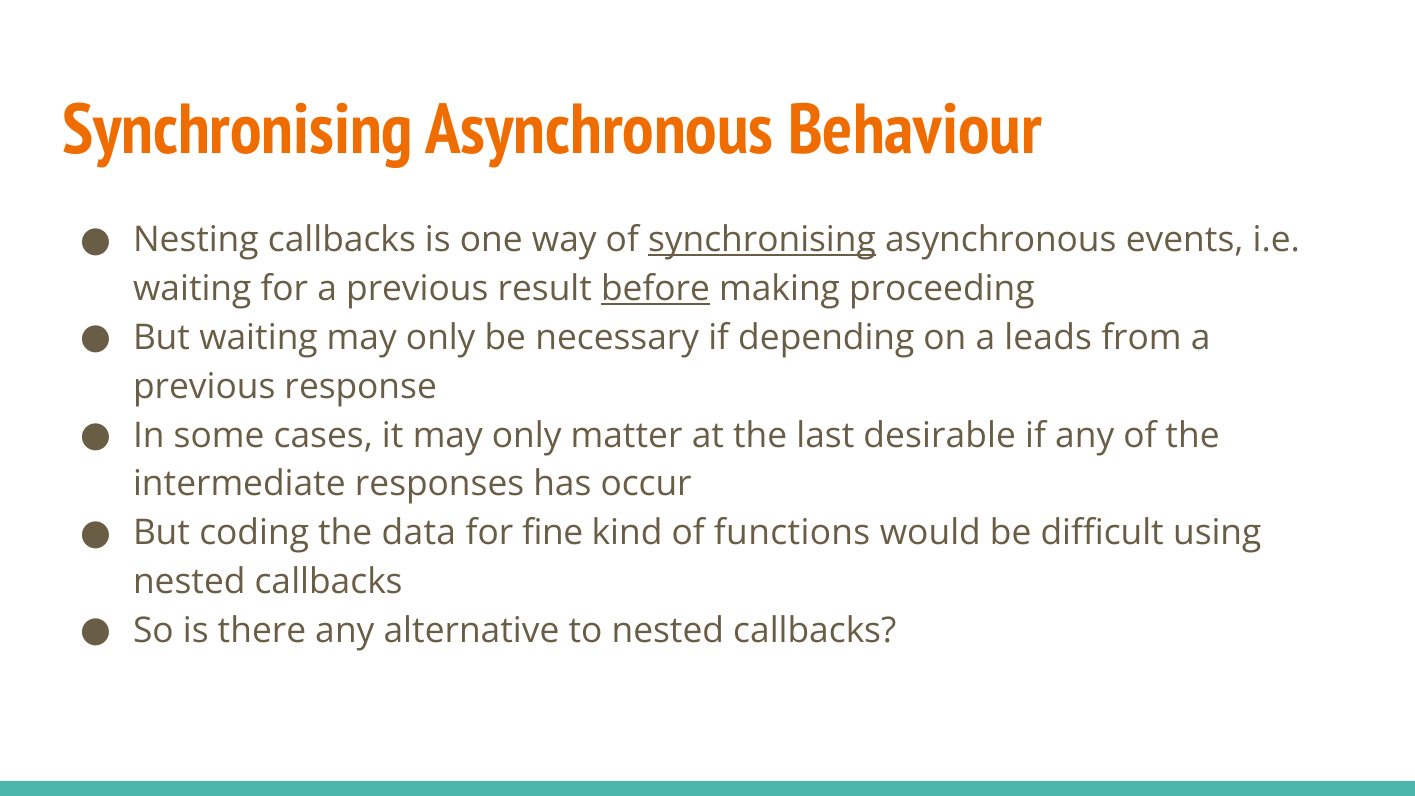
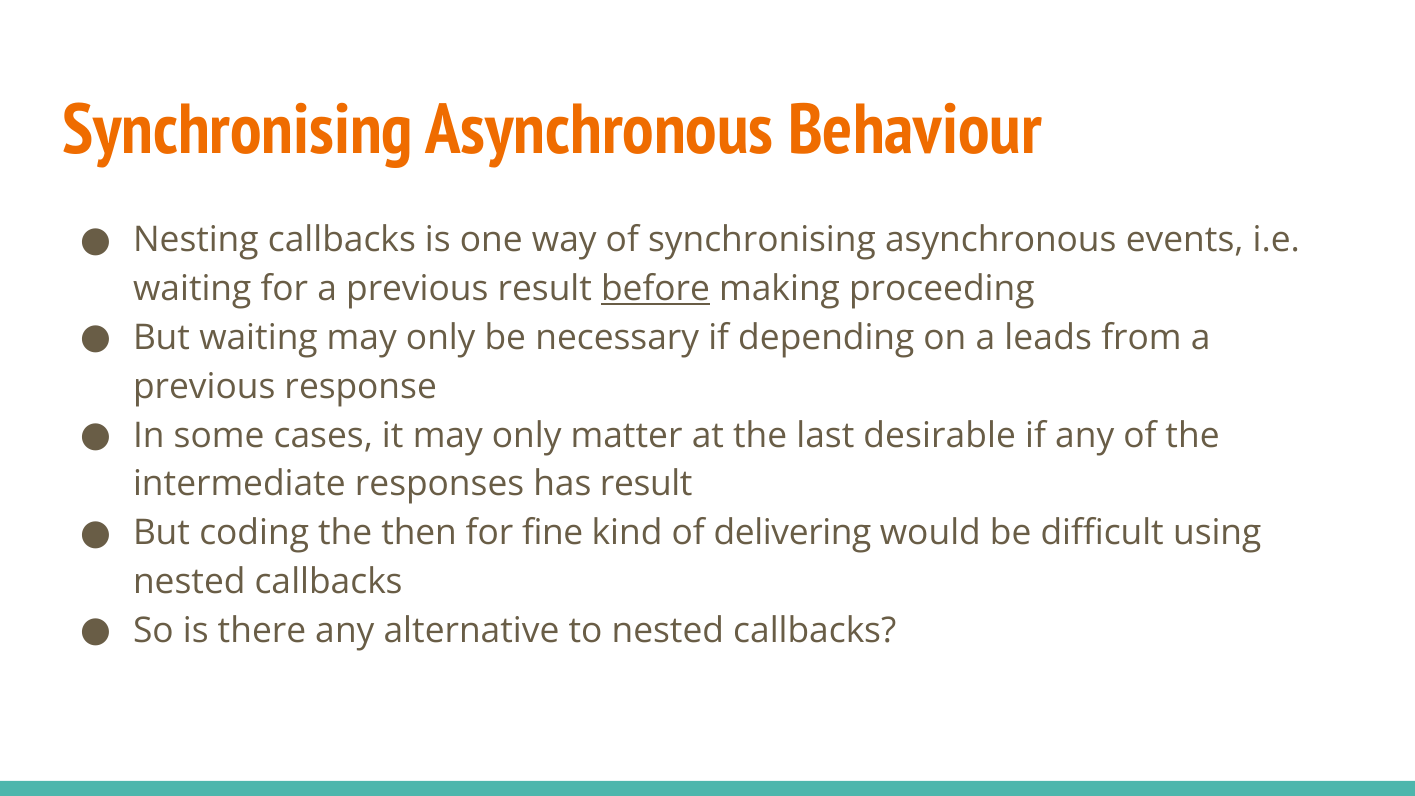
synchronising at (762, 240) underline: present -> none
has occur: occur -> result
data: data -> then
functions: functions -> delivering
